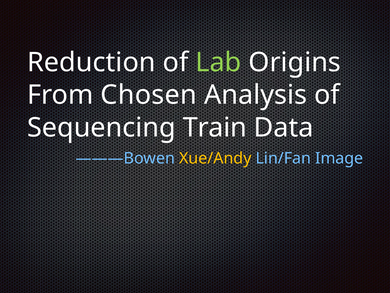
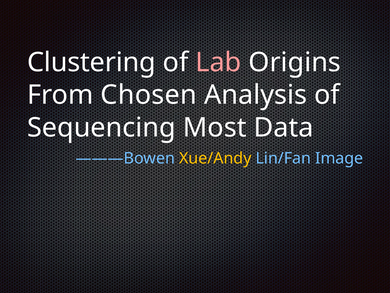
Reduction: Reduction -> Clustering
Lab colour: light green -> pink
Train: Train -> Most
